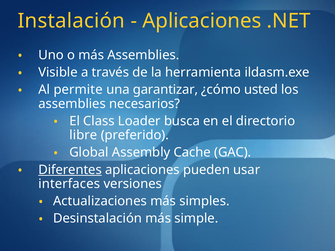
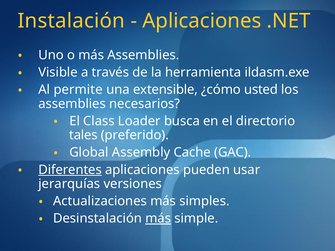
garantizar: garantizar -> extensible
libre: libre -> tales
interfaces: interfaces -> jerarquías
más at (158, 219) underline: none -> present
